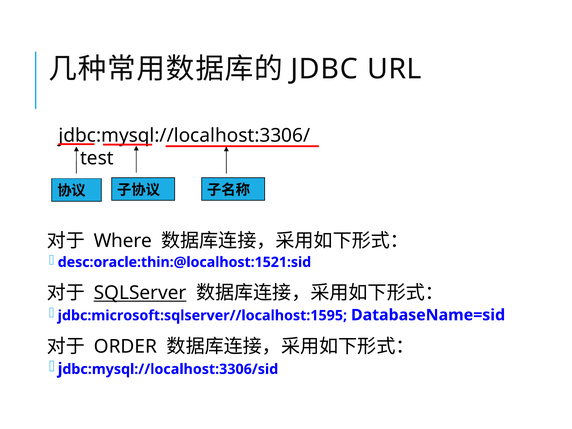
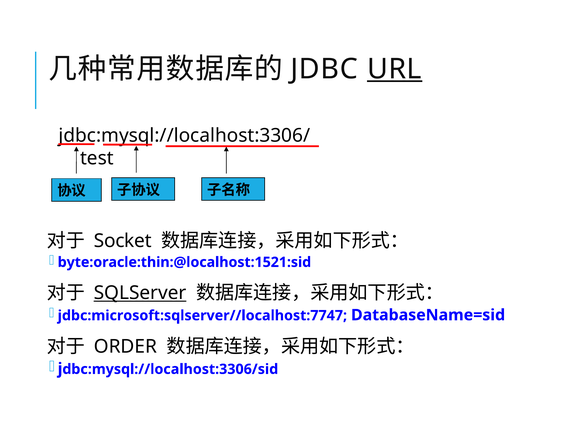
URL underline: none -> present
Where: Where -> Socket
desc:oracle:thin:@localhost:1521:sid: desc:oracle:thin:@localhost:1521:sid -> byte:oracle:thin:@localhost:1521:sid
jdbc:microsoft:sqlserver//localhost:1595: jdbc:microsoft:sqlserver//localhost:1595 -> jdbc:microsoft:sqlserver//localhost:7747
